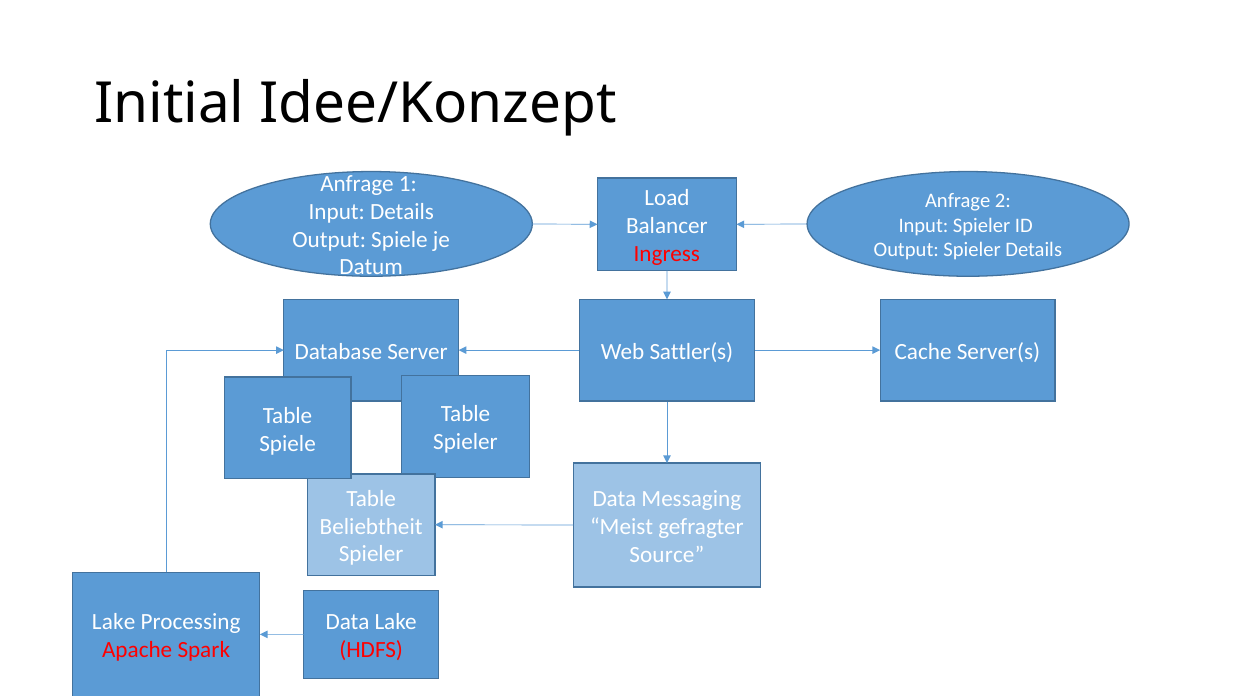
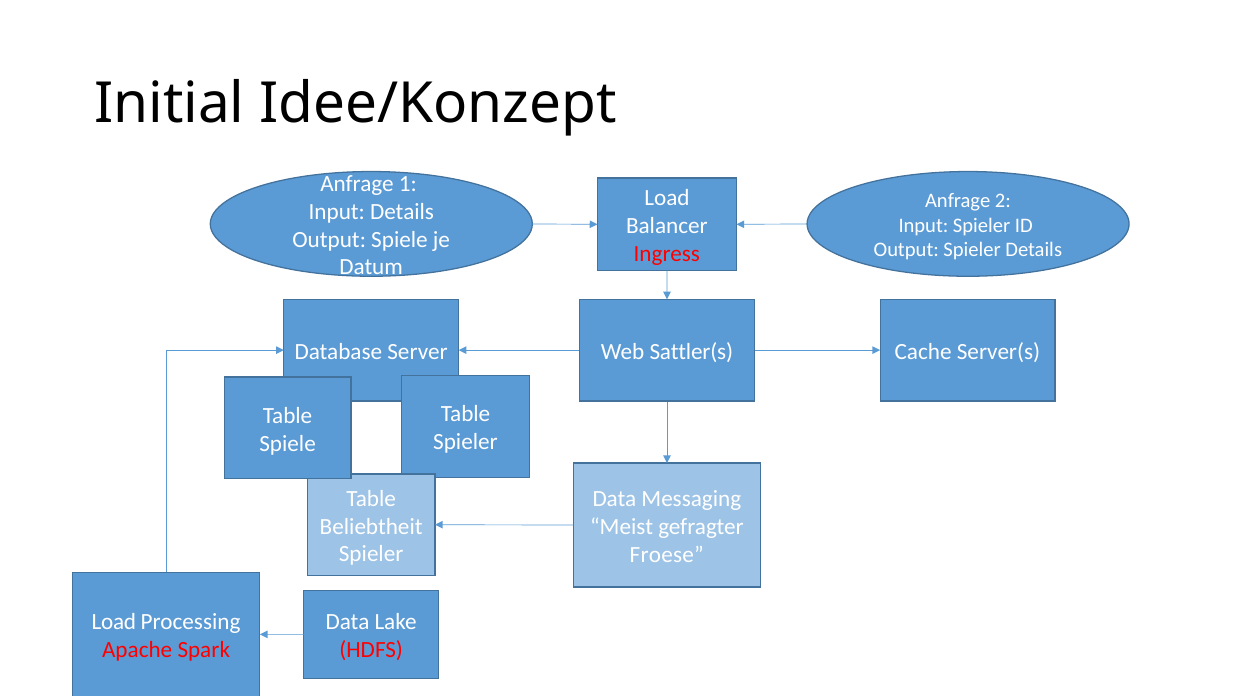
Source: Source -> Froese
Lake at (114, 622): Lake -> Load
